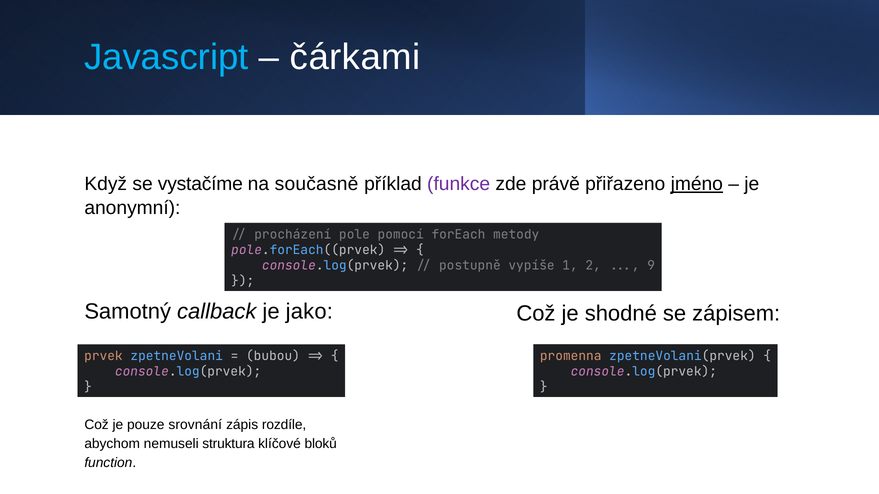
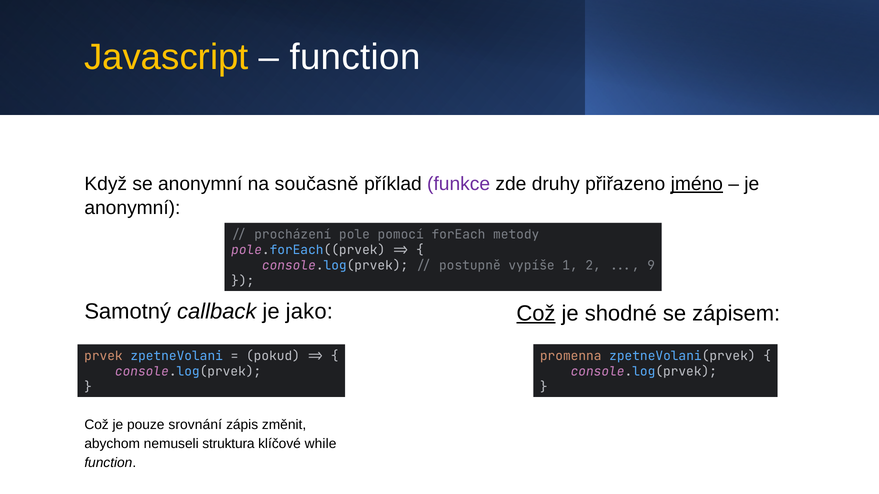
Javascript colour: light blue -> yellow
čárkami at (355, 57): čárkami -> function
se vystačíme: vystačíme -> anonymní
právě: právě -> druhy
Což at (536, 314) underline: none -> present
bubou: bubou -> pokud
rozdíle: rozdíle -> změnit
bloků: bloků -> while
